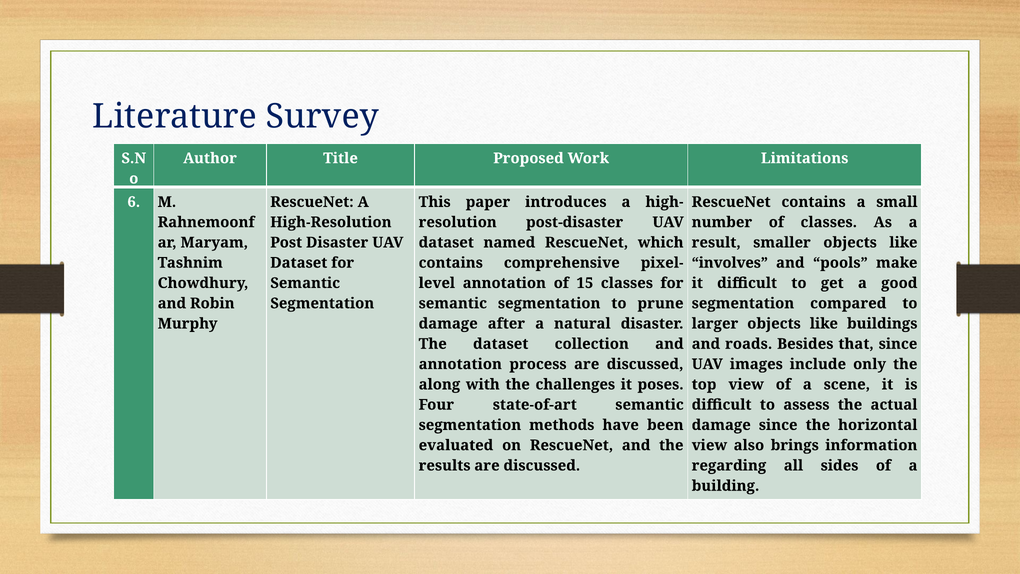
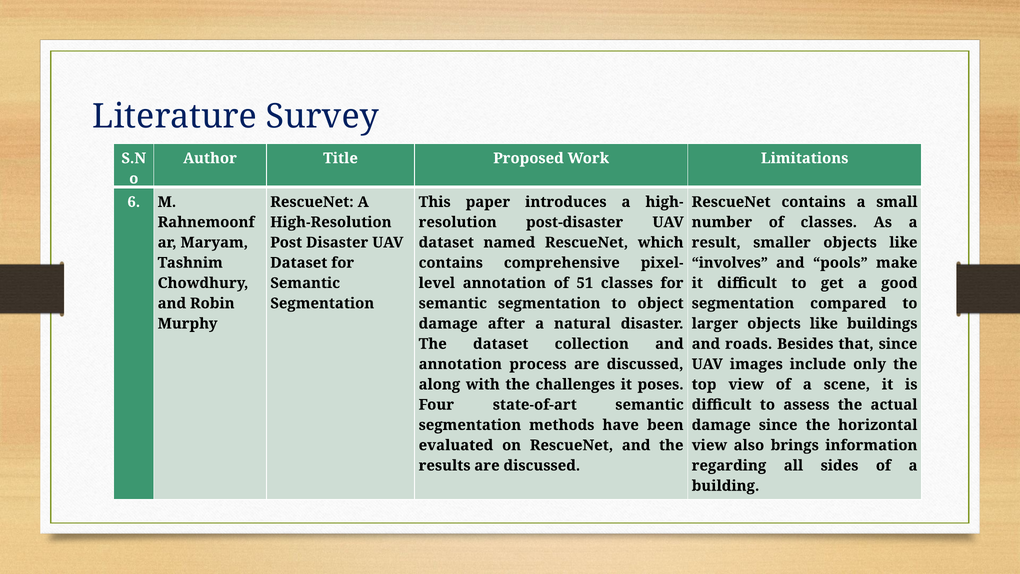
15: 15 -> 51
prune: prune -> object
